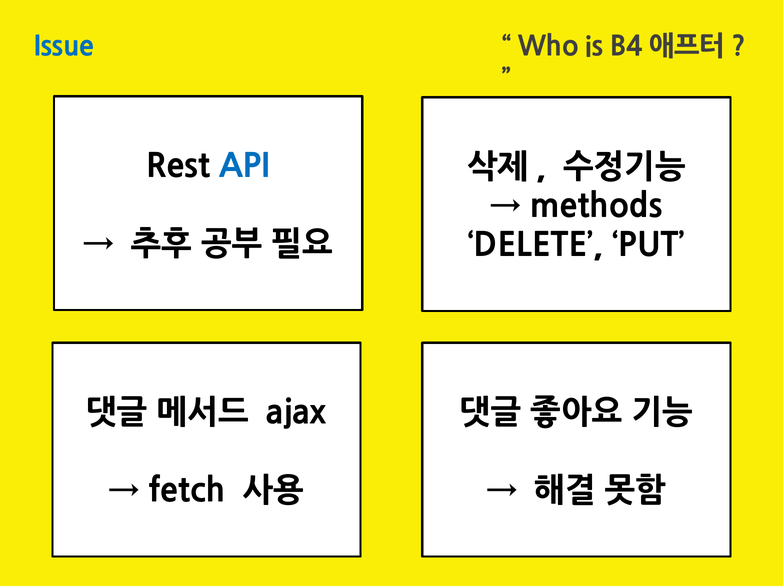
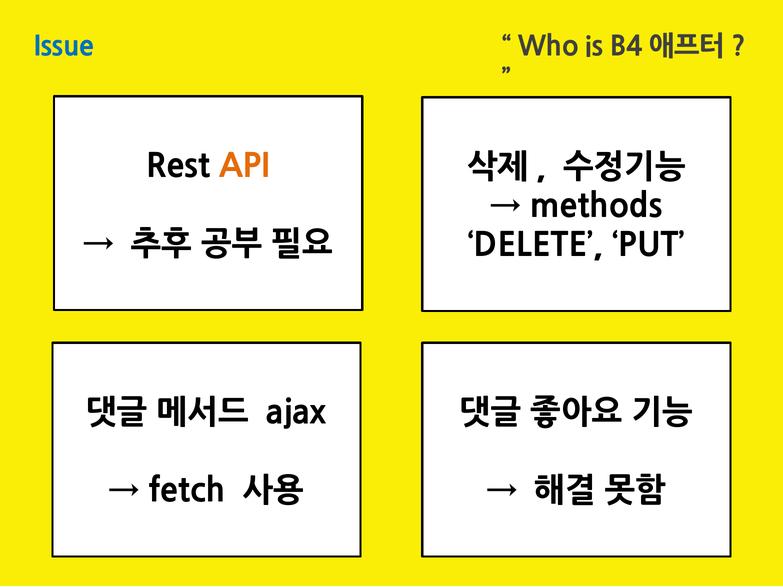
API colour: blue -> orange
